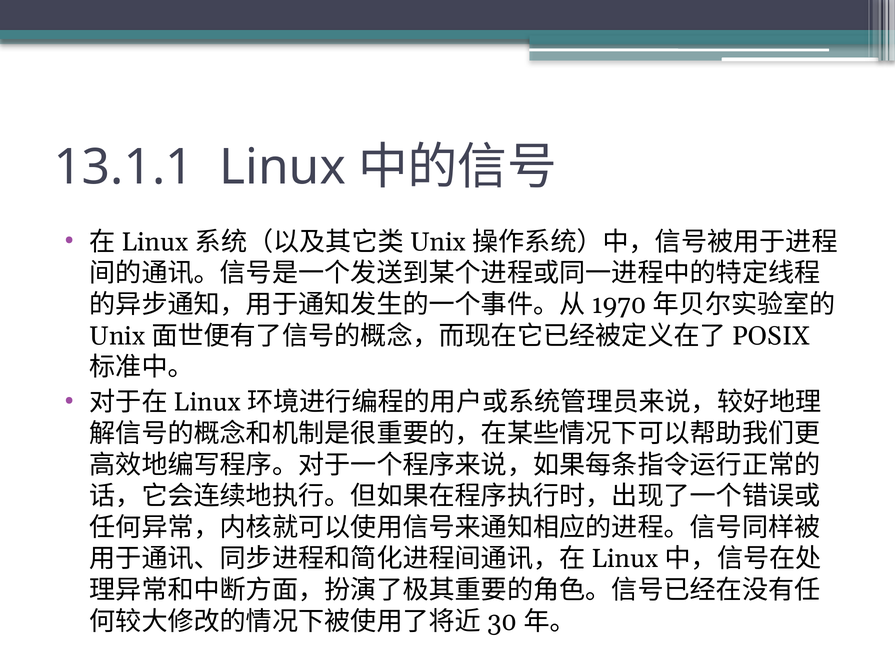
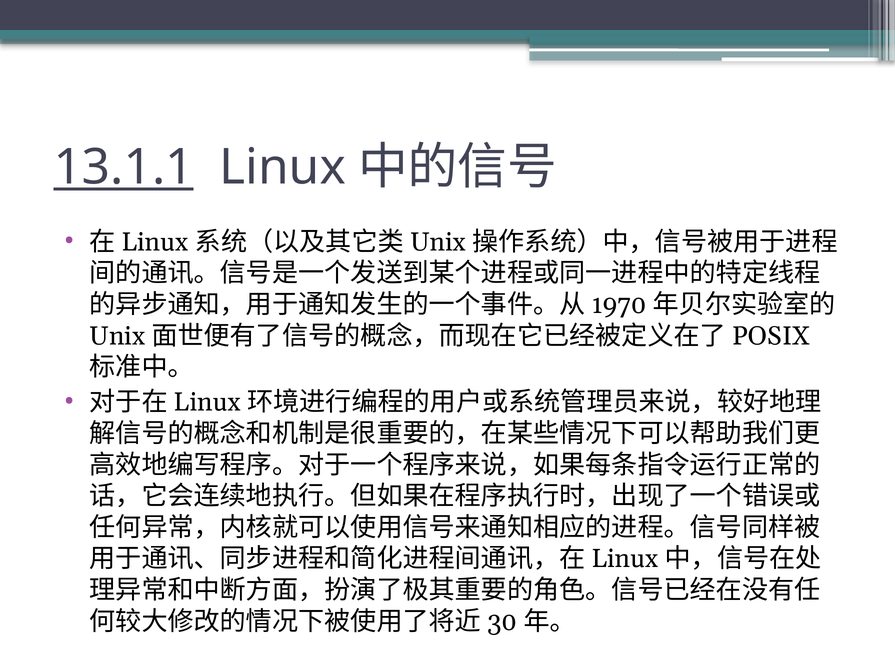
13.1.1 underline: none -> present
